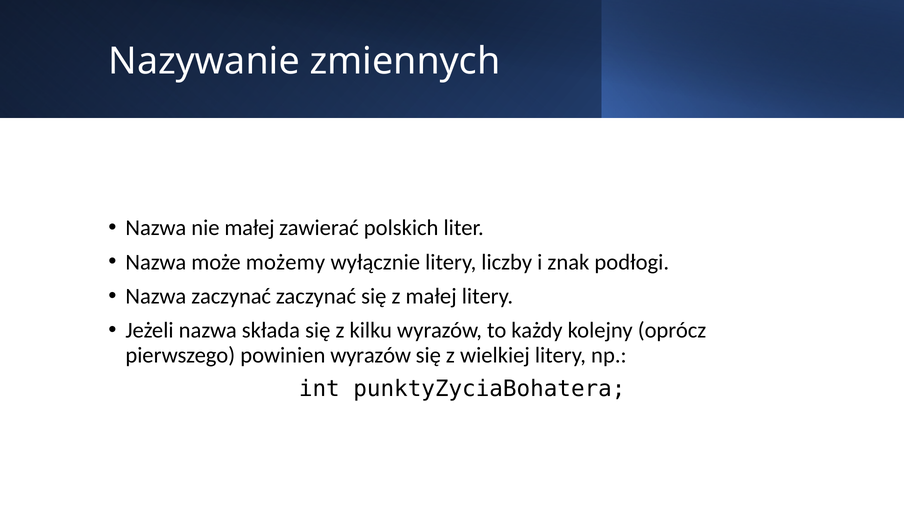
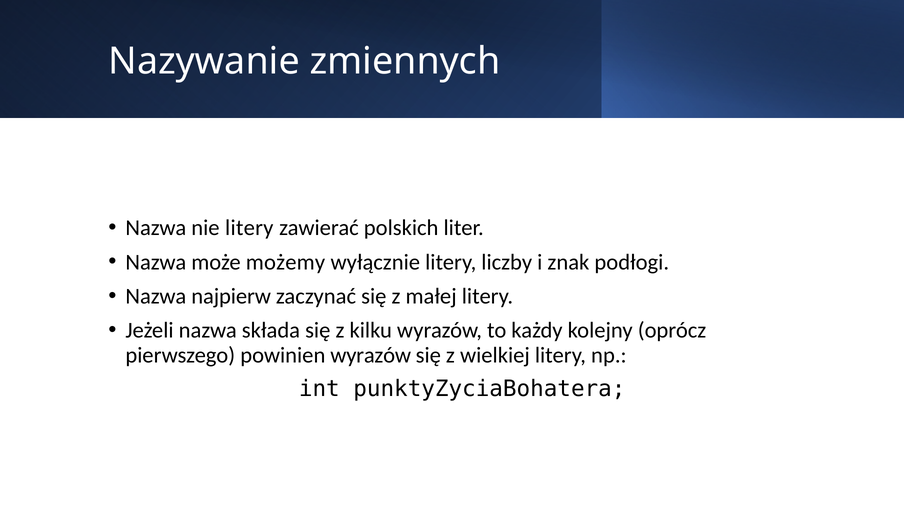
nie małej: małej -> litery
Nazwa zaczynać: zaczynać -> najpierw
